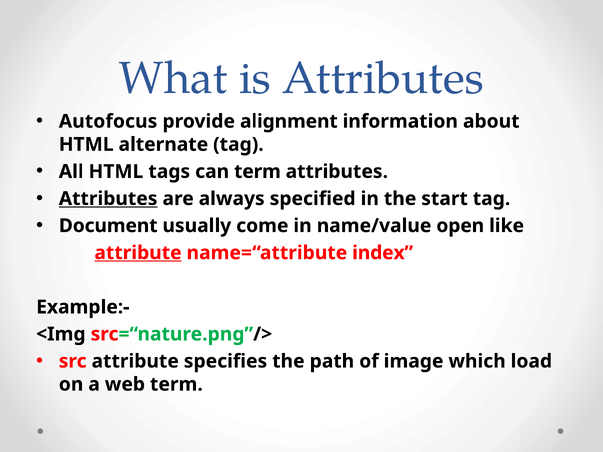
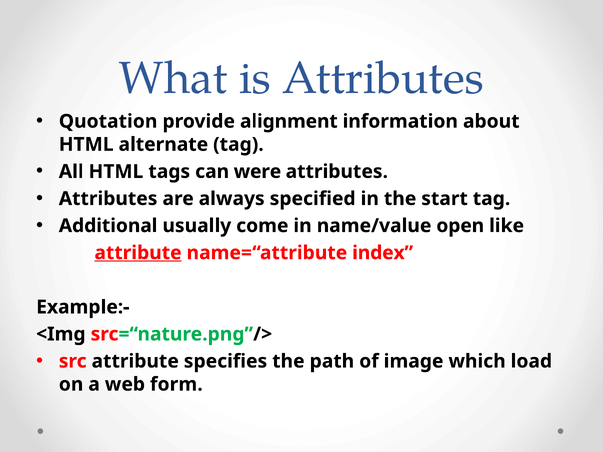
Autofocus: Autofocus -> Quotation
can term: term -> were
Attributes at (108, 199) underline: present -> none
Document: Document -> Additional
web term: term -> form
